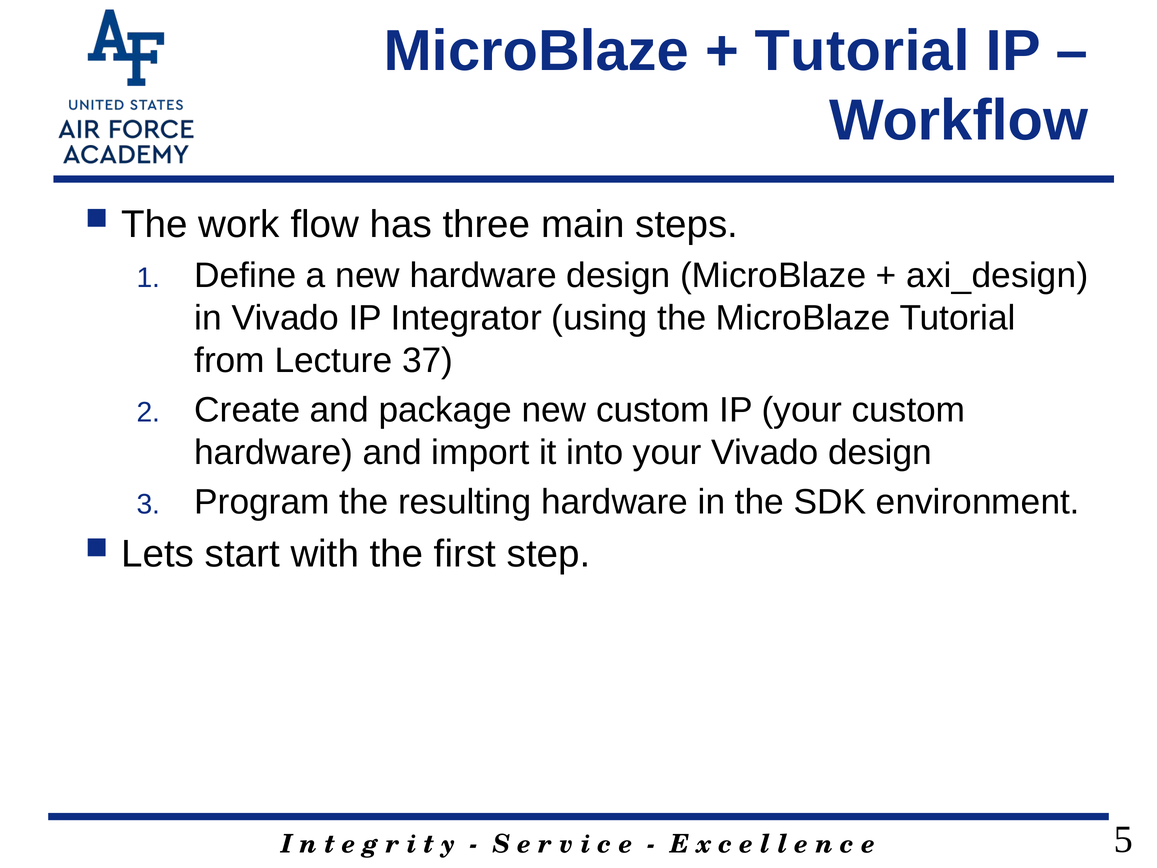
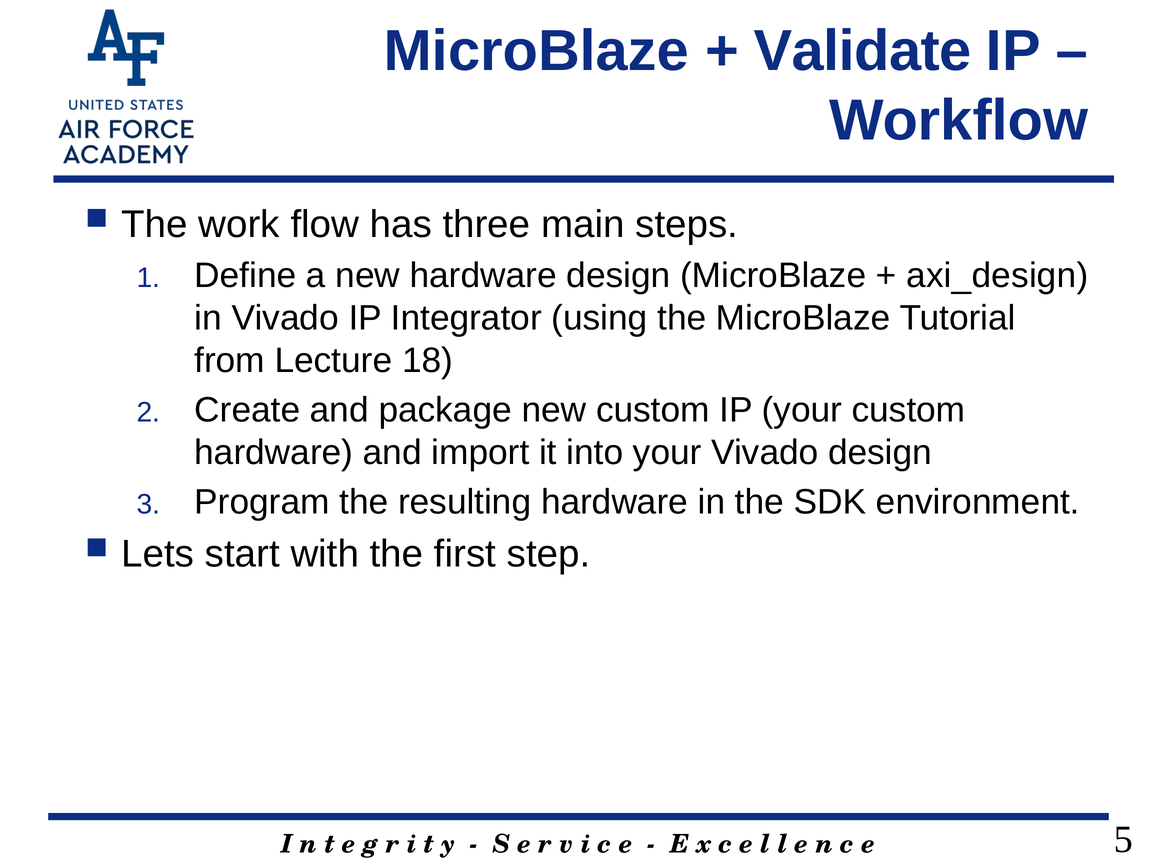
Tutorial at (862, 51): Tutorial -> Validate
37: 37 -> 18
